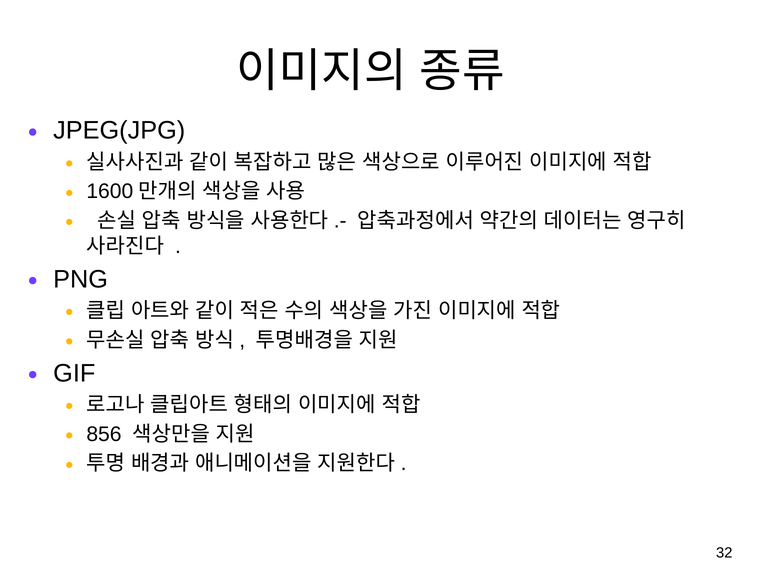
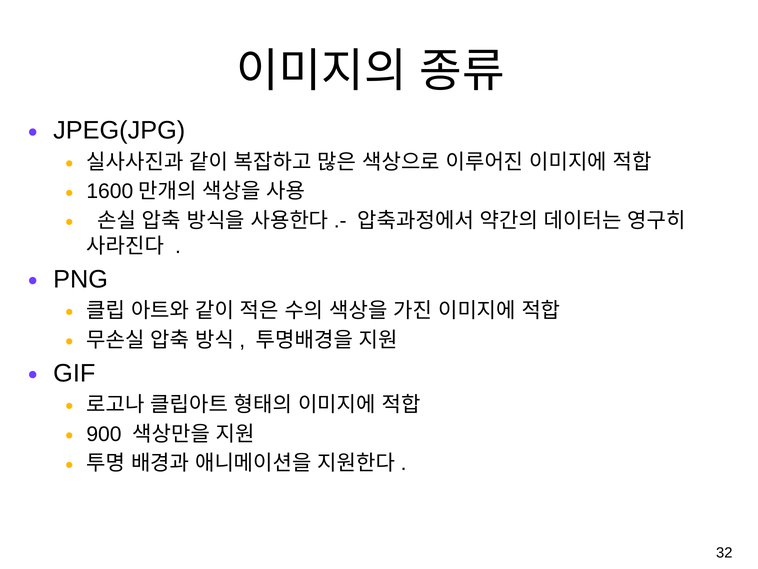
856: 856 -> 900
